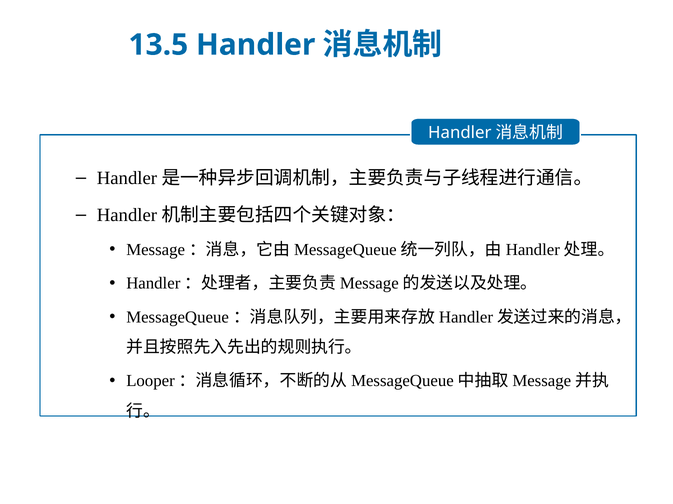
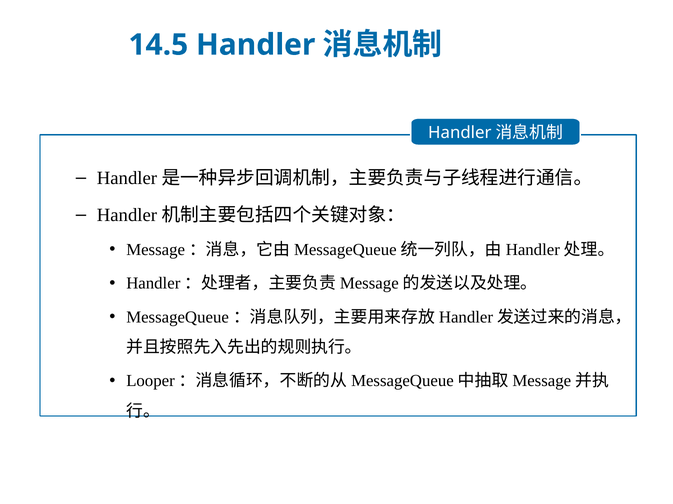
13.5: 13.5 -> 14.5
